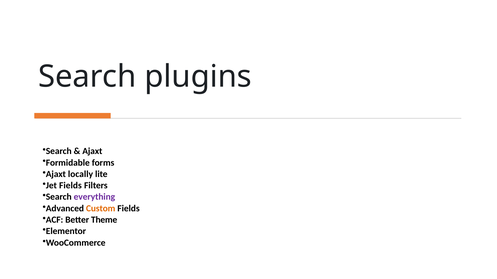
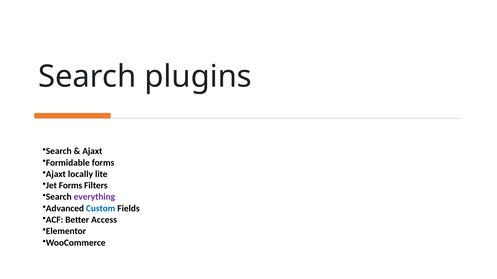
Jet Fields: Fields -> Forms
Custom colour: orange -> blue
Theme: Theme -> Access
